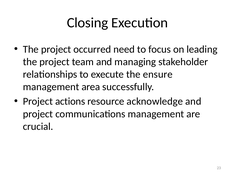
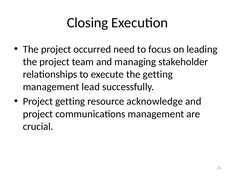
the ensure: ensure -> getting
area: area -> lead
Project actions: actions -> getting
